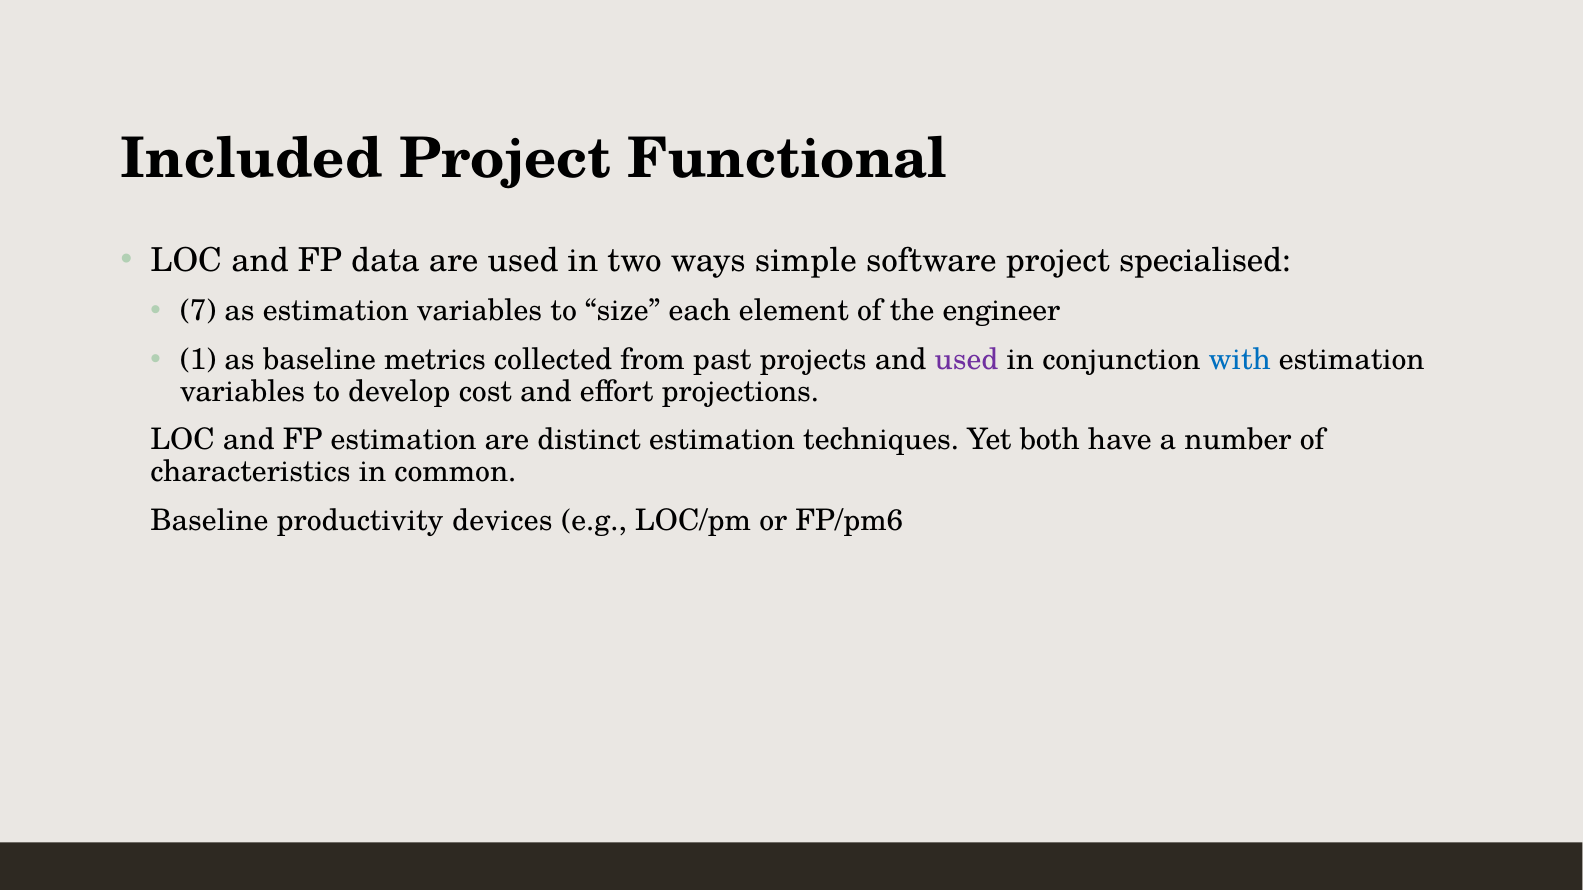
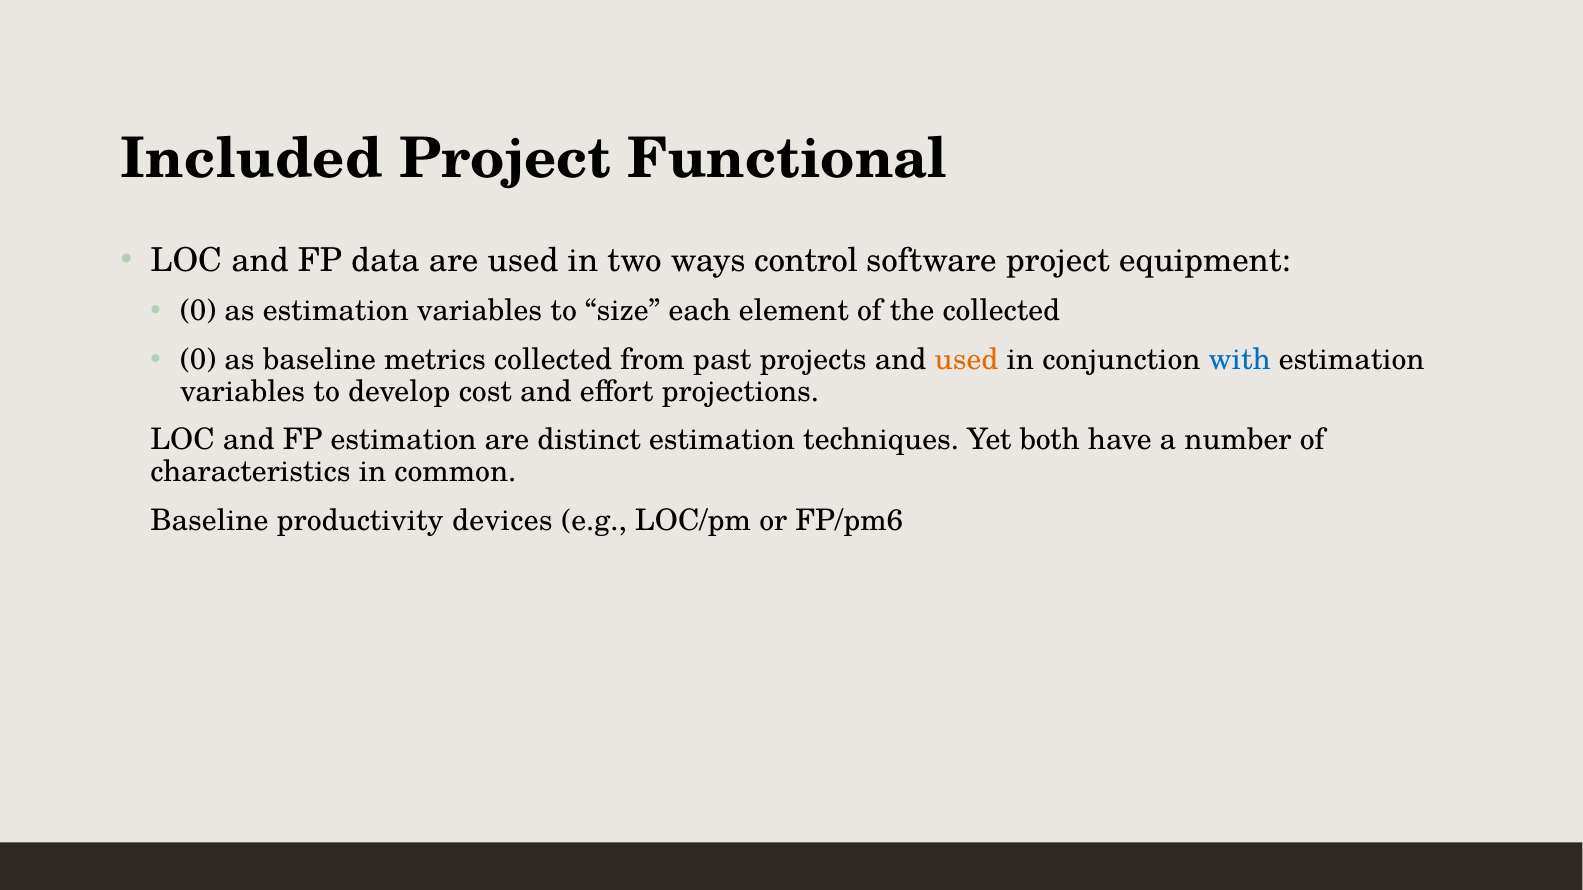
simple: simple -> control
specialised: specialised -> equipment
7 at (198, 311): 7 -> 0
the engineer: engineer -> collected
1 at (198, 360): 1 -> 0
used at (967, 360) colour: purple -> orange
